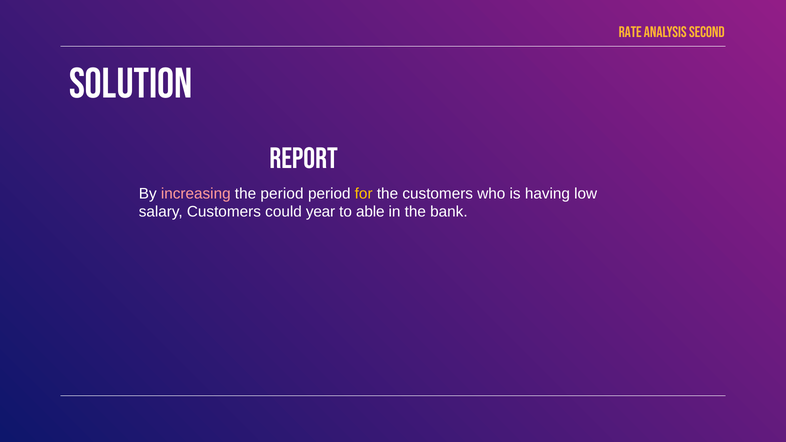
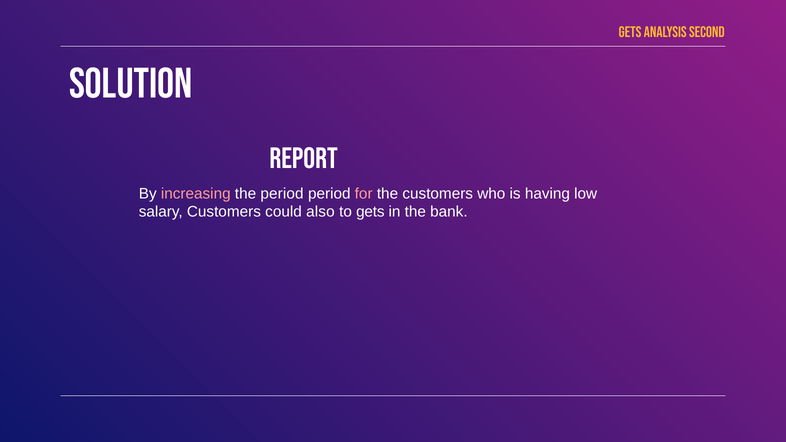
Rate at (630, 32): Rate -> Gets
for colour: yellow -> pink
year: year -> also
to able: able -> gets
